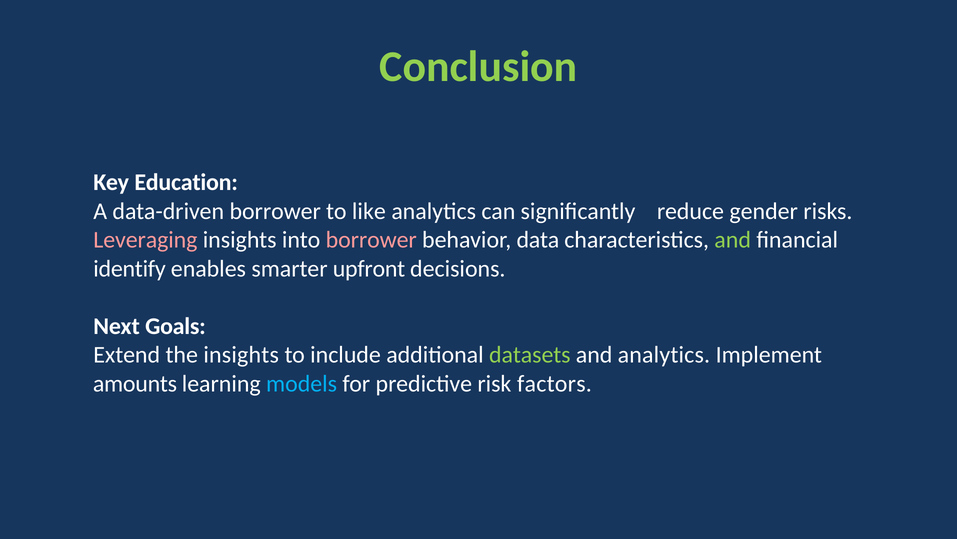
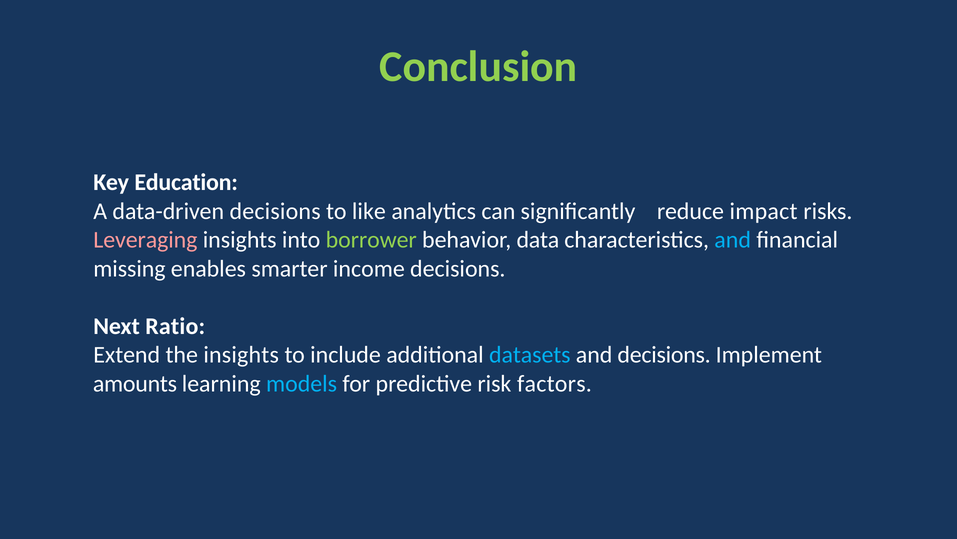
data-driven borrower: borrower -> decisions
gender: gender -> impact
borrower at (371, 240) colour: pink -> light green
and at (733, 240) colour: light green -> light blue
identify: identify -> missing
upfront: upfront -> income
Goals: Goals -> Ratio
datasets colour: light green -> light blue
and analytics: analytics -> decisions
